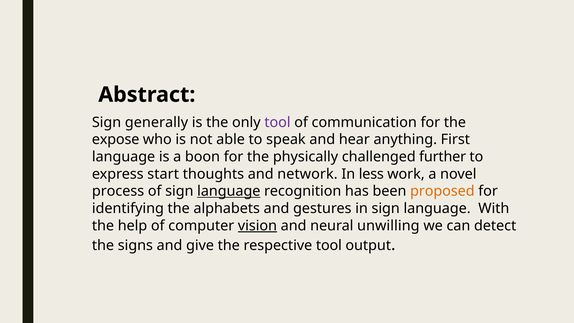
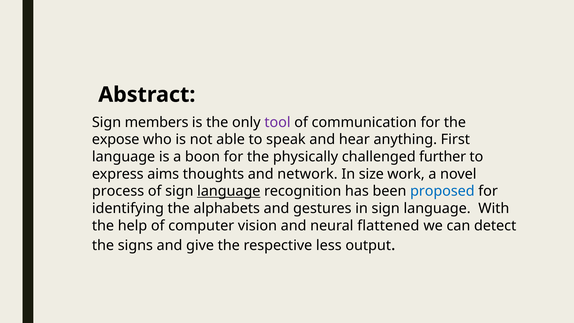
generally: generally -> members
start: start -> aims
less: less -> size
proposed colour: orange -> blue
vision underline: present -> none
unwilling: unwilling -> flattened
respective tool: tool -> less
